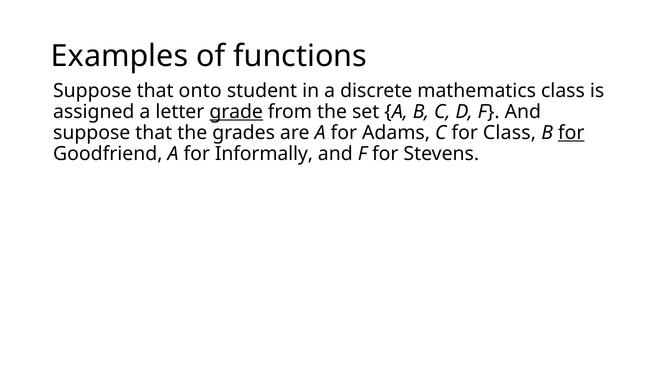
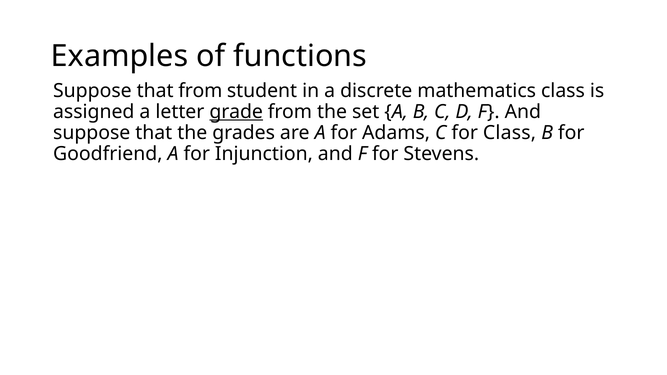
that onto: onto -> from
for at (571, 133) underline: present -> none
Informally: Informally -> Injunction
